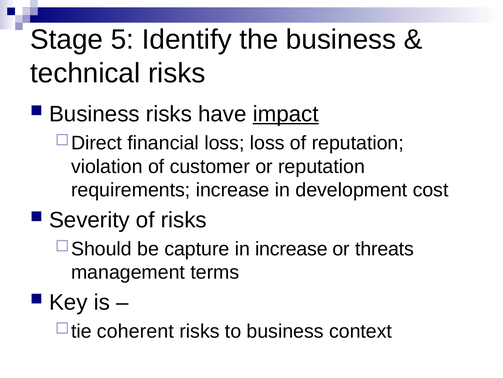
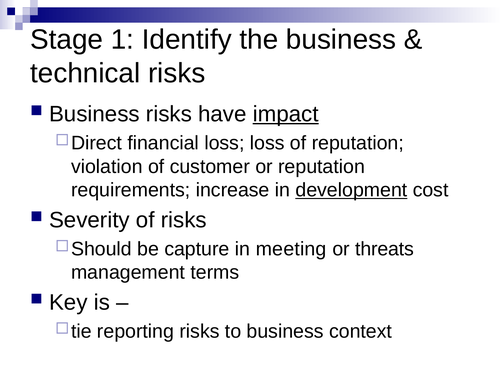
5: 5 -> 1
development underline: none -> present
in increase: increase -> meeting
coherent: coherent -> reporting
